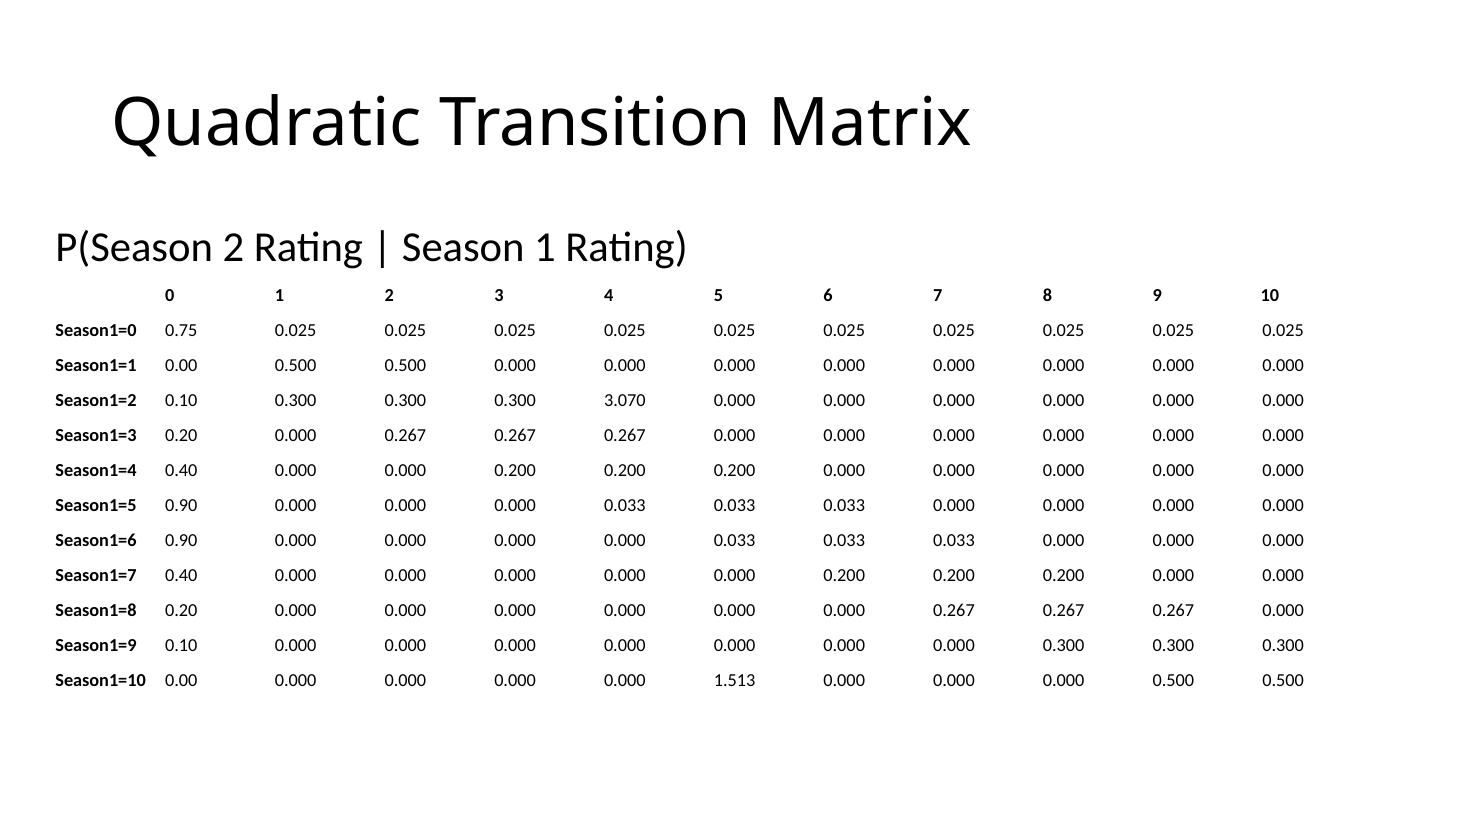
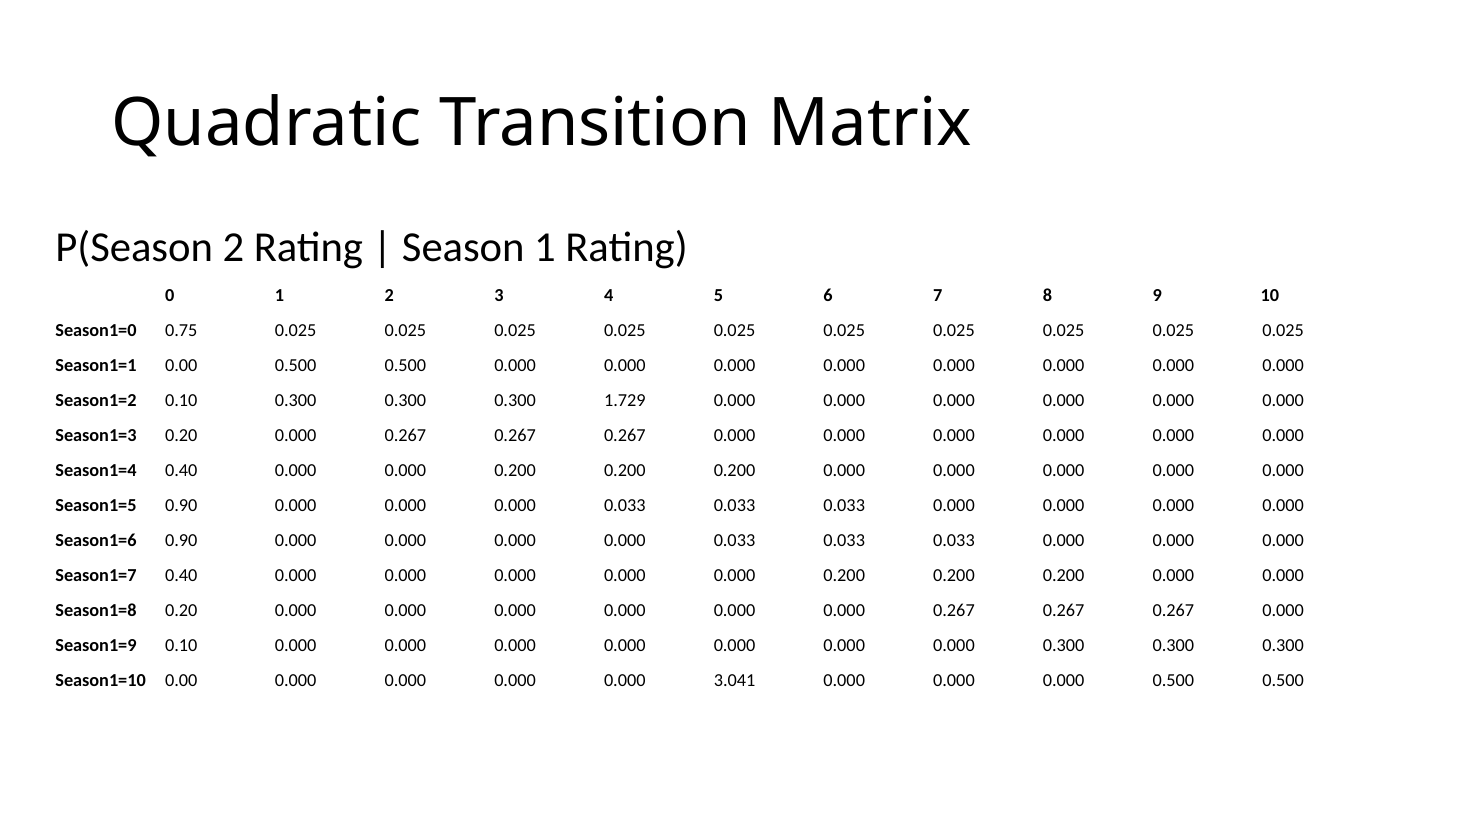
3.070: 3.070 -> 1.729
1.513: 1.513 -> 3.041
